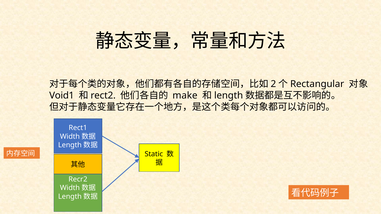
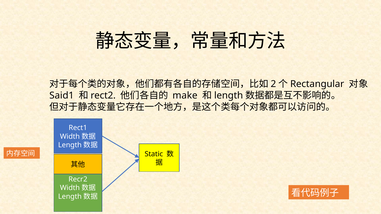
Void1: Void1 -> Said1
